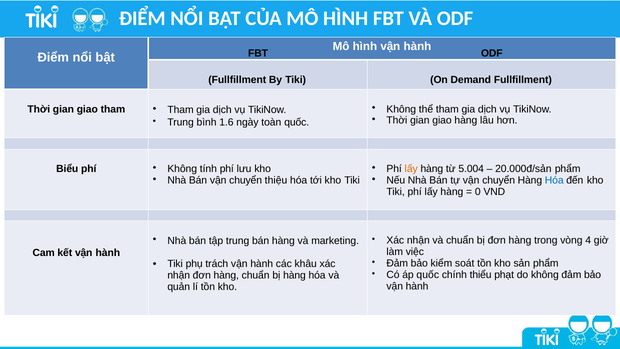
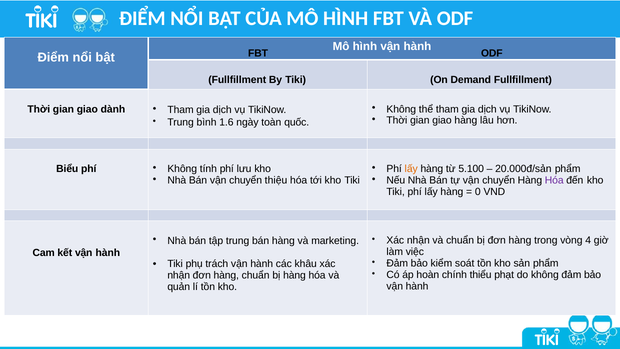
giao tham: tham -> dành
5.004: 5.004 -> 5.100
Hóa at (554, 180) colour: blue -> purple
áp quốc: quốc -> hoàn
